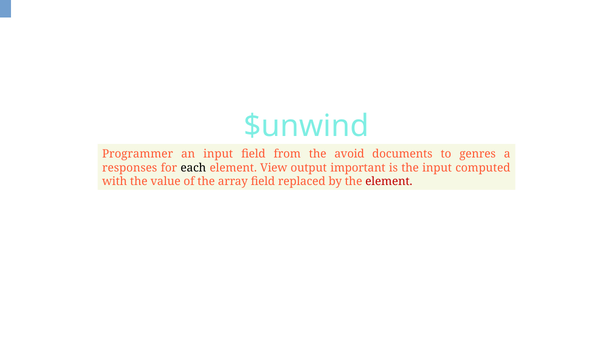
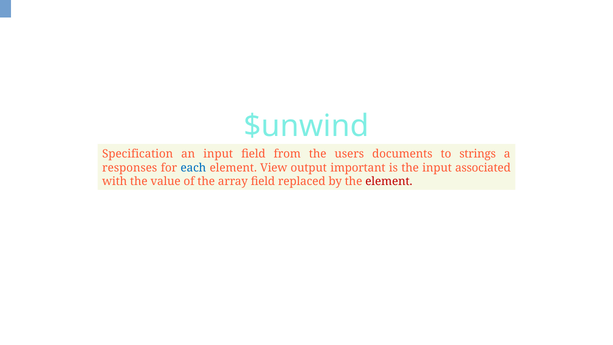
Programmer: Programmer -> Specification
avoid: avoid -> users
genres: genres -> strings
each colour: black -> blue
computed: computed -> associated
